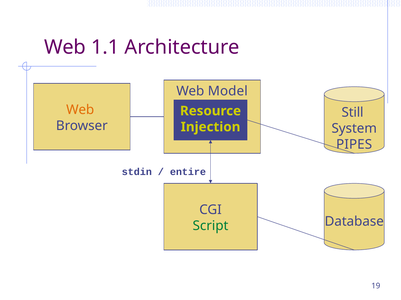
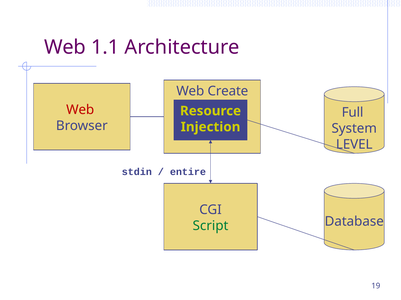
Model: Model -> Create
Web at (80, 110) colour: orange -> red
Still: Still -> Full
PIPES: PIPES -> LEVEL
